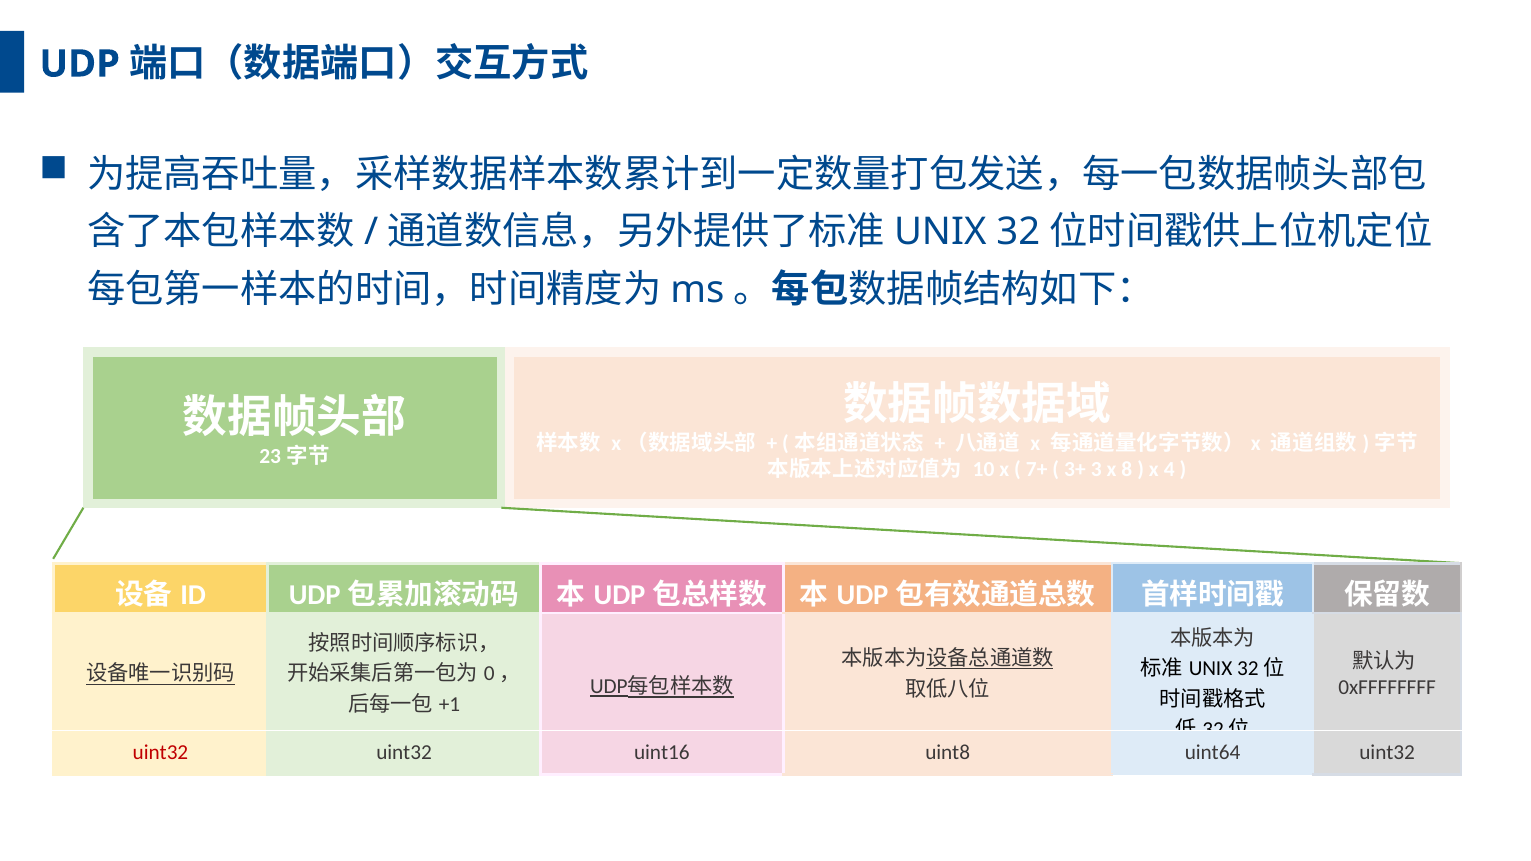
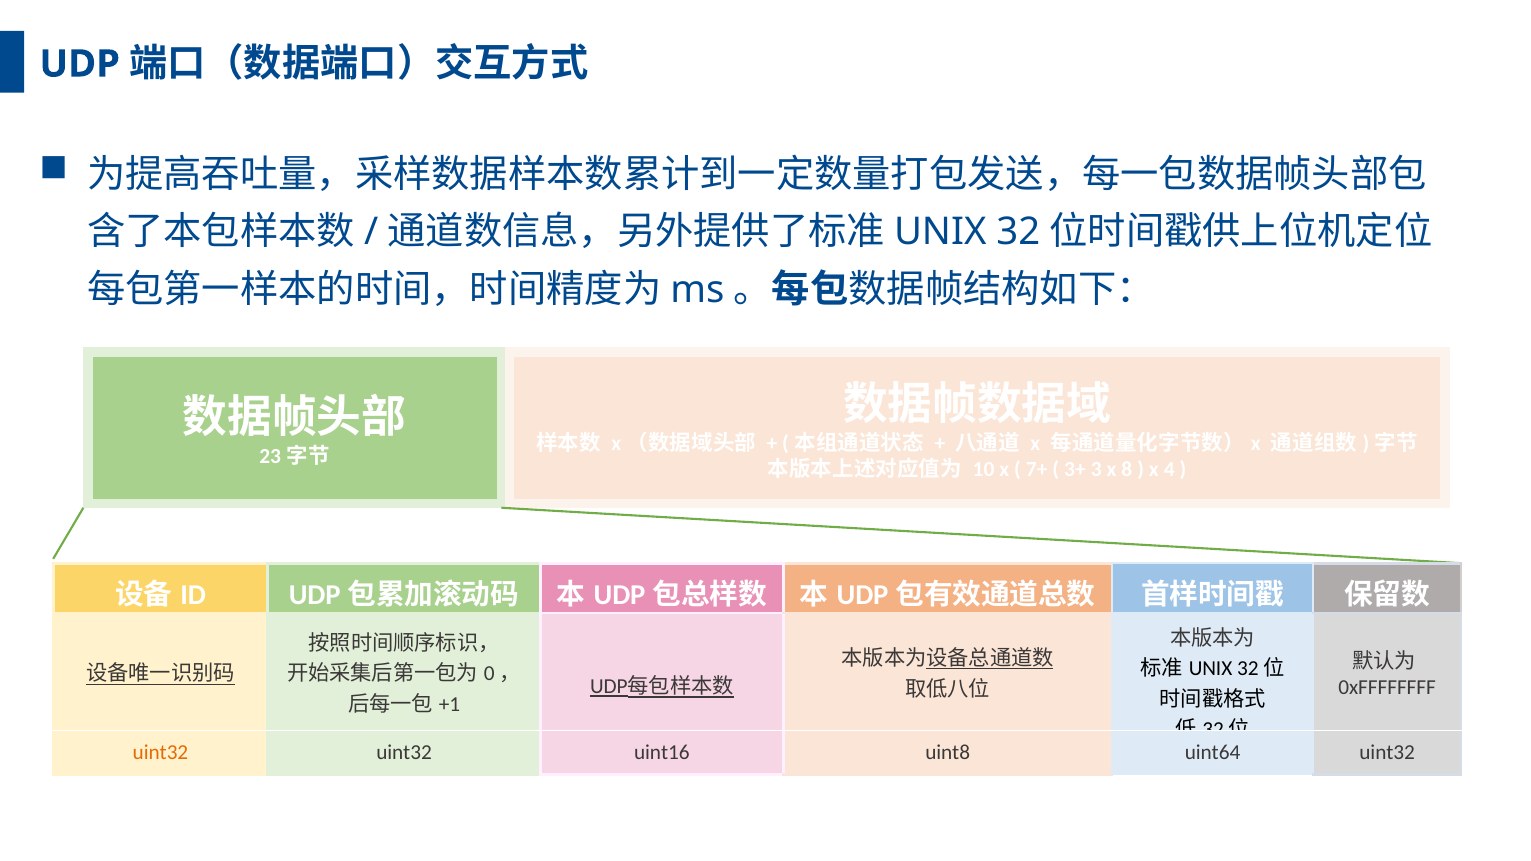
uint32 at (160, 753) colour: red -> orange
